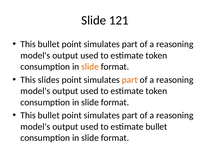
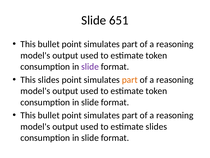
121: 121 -> 651
slide at (90, 66) colour: orange -> purple
estimate bullet: bullet -> slides
